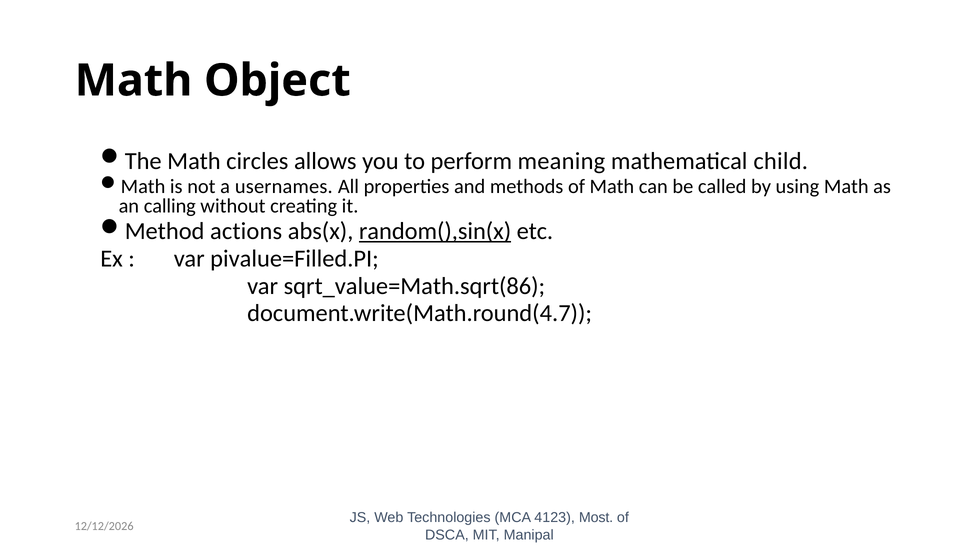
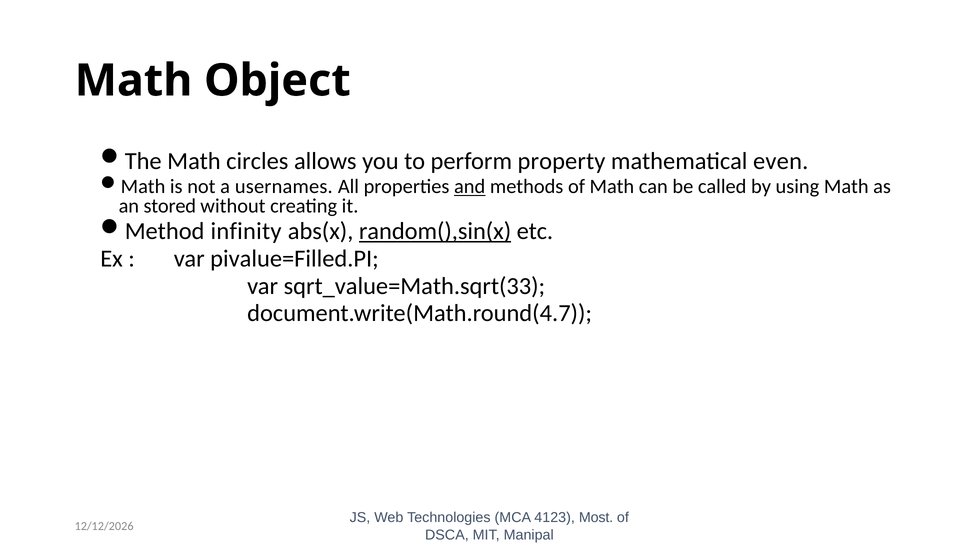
meaning: meaning -> property
child: child -> even
and underline: none -> present
calling: calling -> stored
actions: actions -> infinity
sqrt_value=Math.sqrt(86: sqrt_value=Math.sqrt(86 -> sqrt_value=Math.sqrt(33
